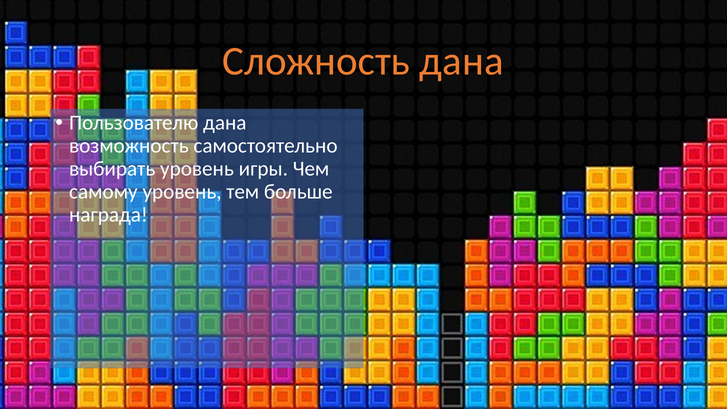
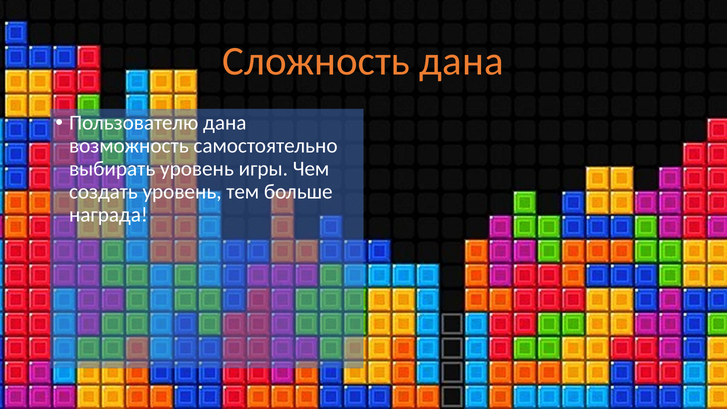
самому: самому -> создать
